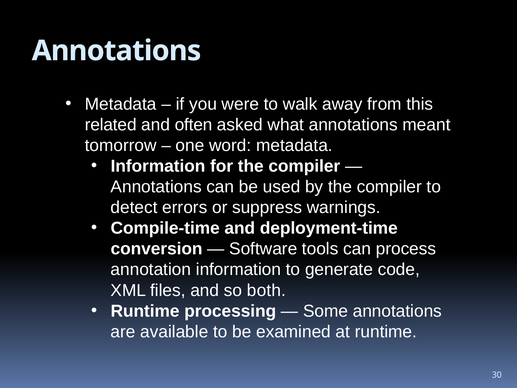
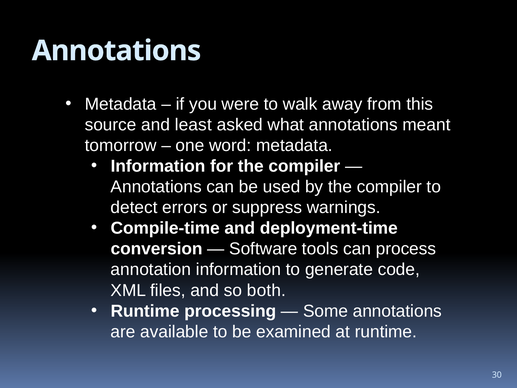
related: related -> source
often: often -> least
